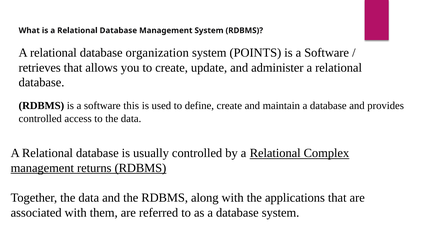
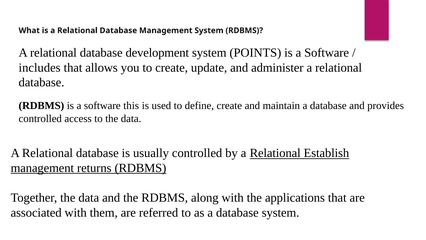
organization: organization -> development
retrieves: retrieves -> includes
Complex: Complex -> Establish
